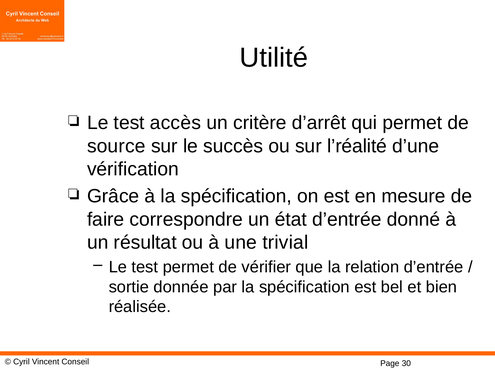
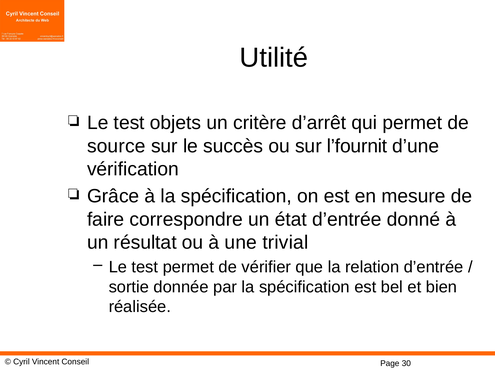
accès: accès -> objets
l’réalité: l’réalité -> l’fournit
